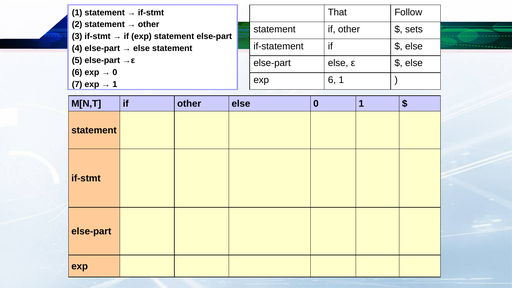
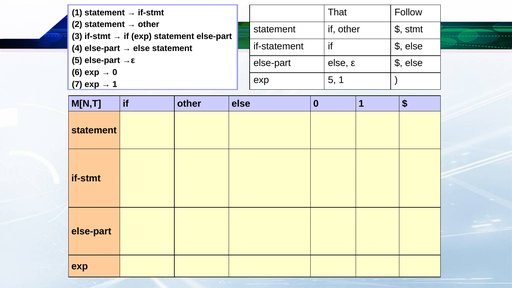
sets: sets -> stmt
exp 6: 6 -> 5
